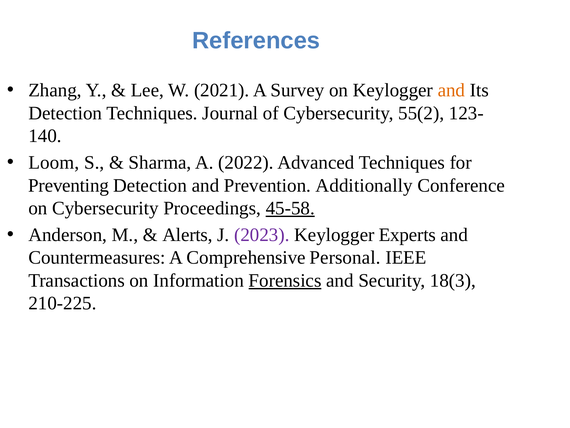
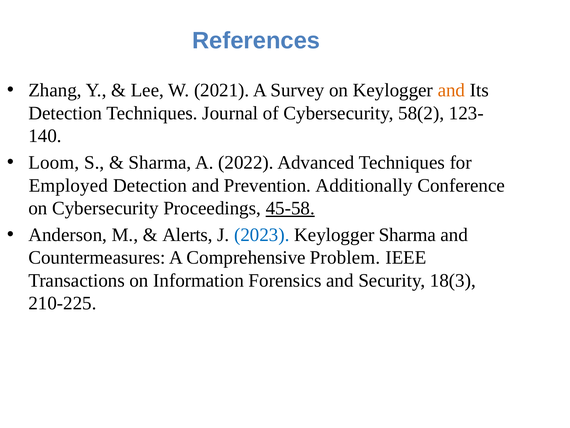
55(2: 55(2 -> 58(2
Preventing: Preventing -> Employed
2023 colour: purple -> blue
Keylogger Experts: Experts -> Sharma
Personal: Personal -> Problem
Forensics underline: present -> none
